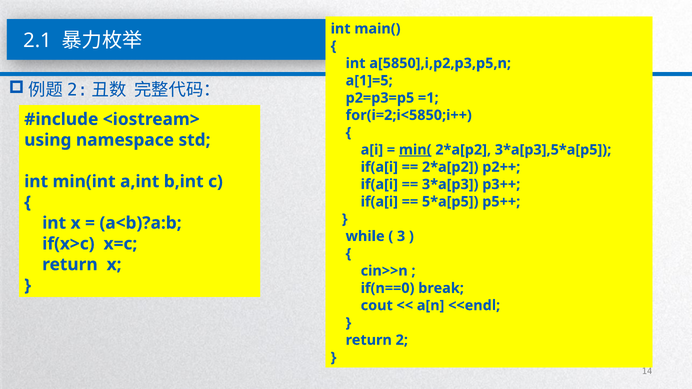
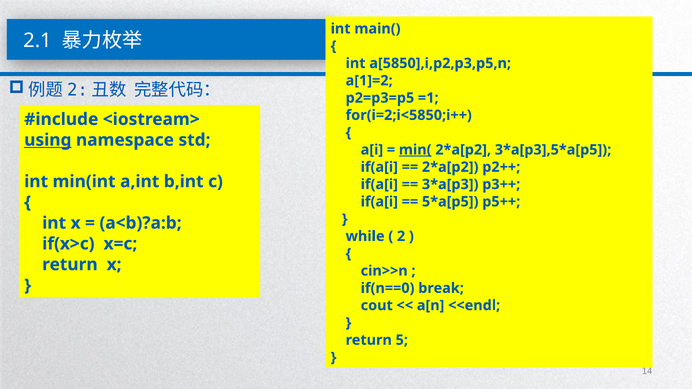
a[1]=5: a[1]=5 -> a[1]=2
using underline: none -> present
3: 3 -> 2
2: 2 -> 5
